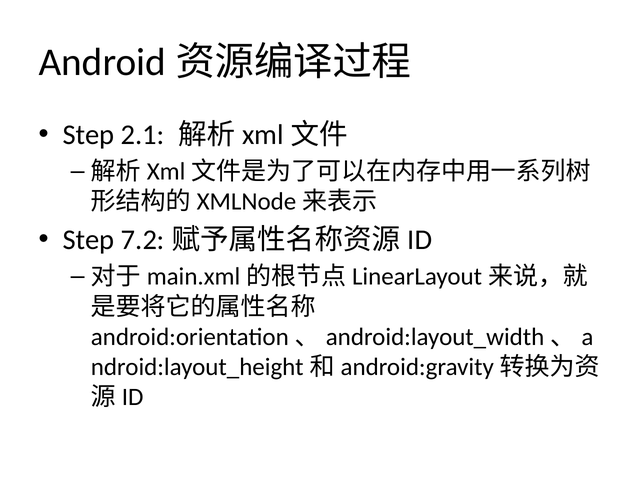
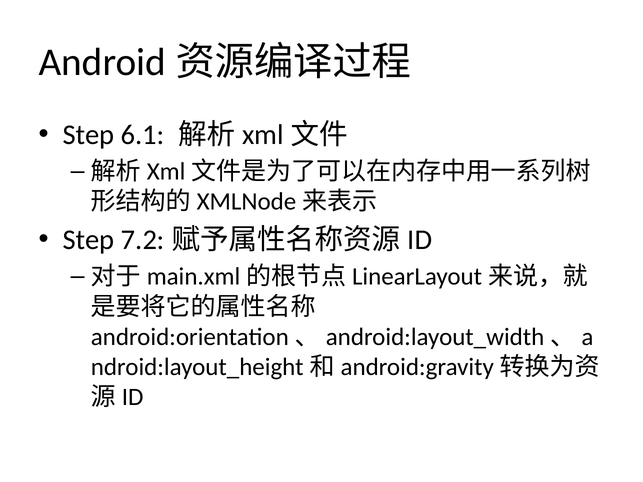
2.1: 2.1 -> 6.1
